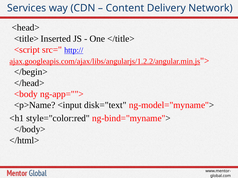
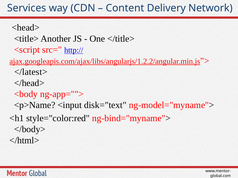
Inserted: Inserted -> Another
</begin>: </begin> -> </latest>
